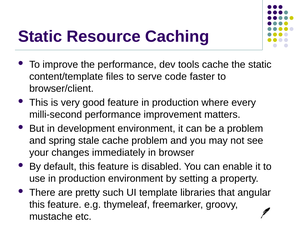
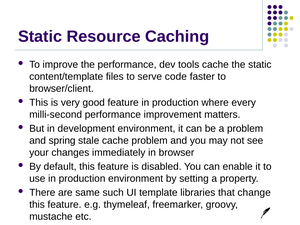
pretty: pretty -> same
angular: angular -> change
